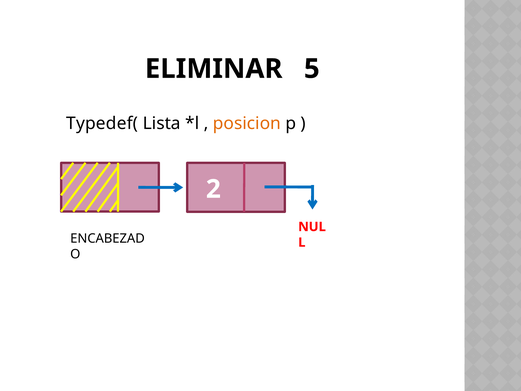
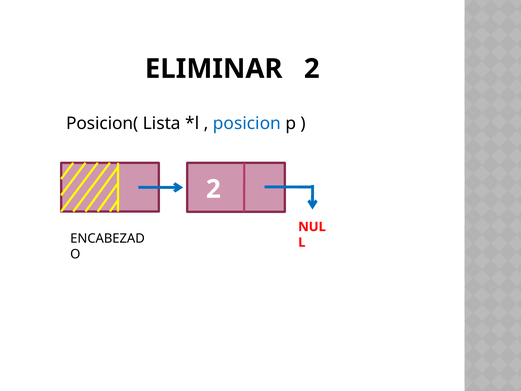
ELIMINAR 5: 5 -> 2
Typedef(: Typedef( -> Posicion(
posicion colour: orange -> blue
